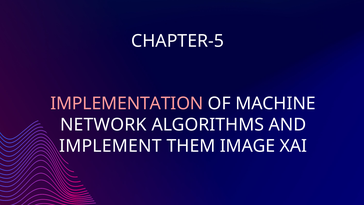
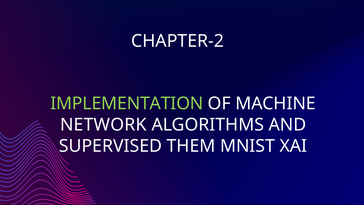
CHAPTER-5: CHAPTER-5 -> CHAPTER-2
IMPLEMENTATION colour: pink -> light green
IMPLEMENT: IMPLEMENT -> SUPERVISED
IMAGE: IMAGE -> MNIST
